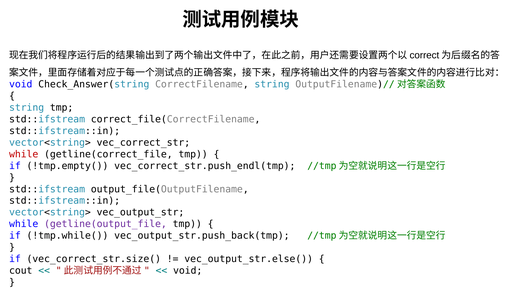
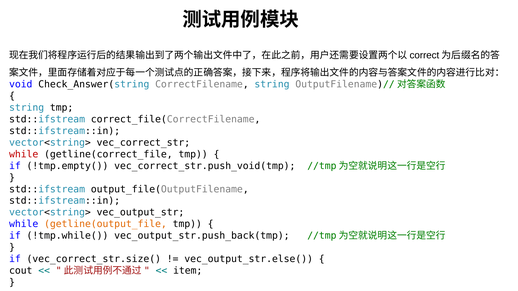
vec_correct_str.push_endl(tmp: vec_correct_str.push_endl(tmp -> vec_correct_str.push_void(tmp
getline(output_file colour: purple -> orange
void at (188, 271): void -> item
